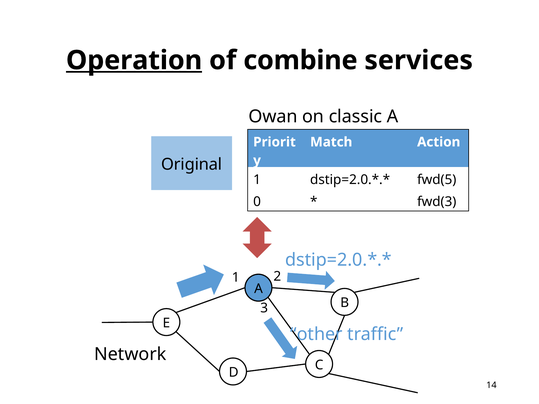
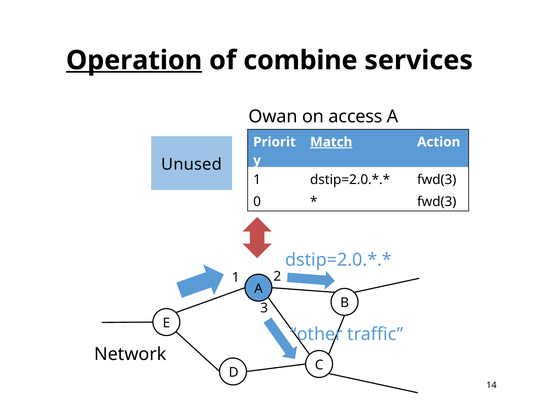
classic: classic -> access
Match underline: none -> present
Original: Original -> Unused
fwd(5 at (437, 180): fwd(5 -> fwd(3
